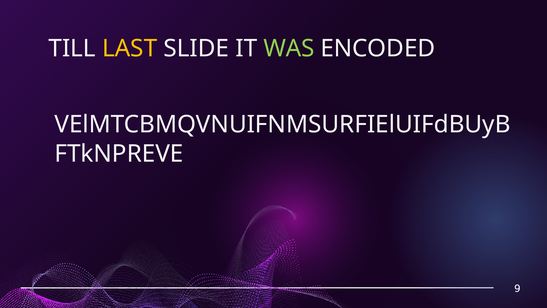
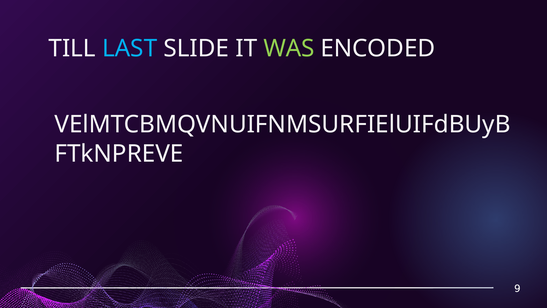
LAST colour: yellow -> light blue
